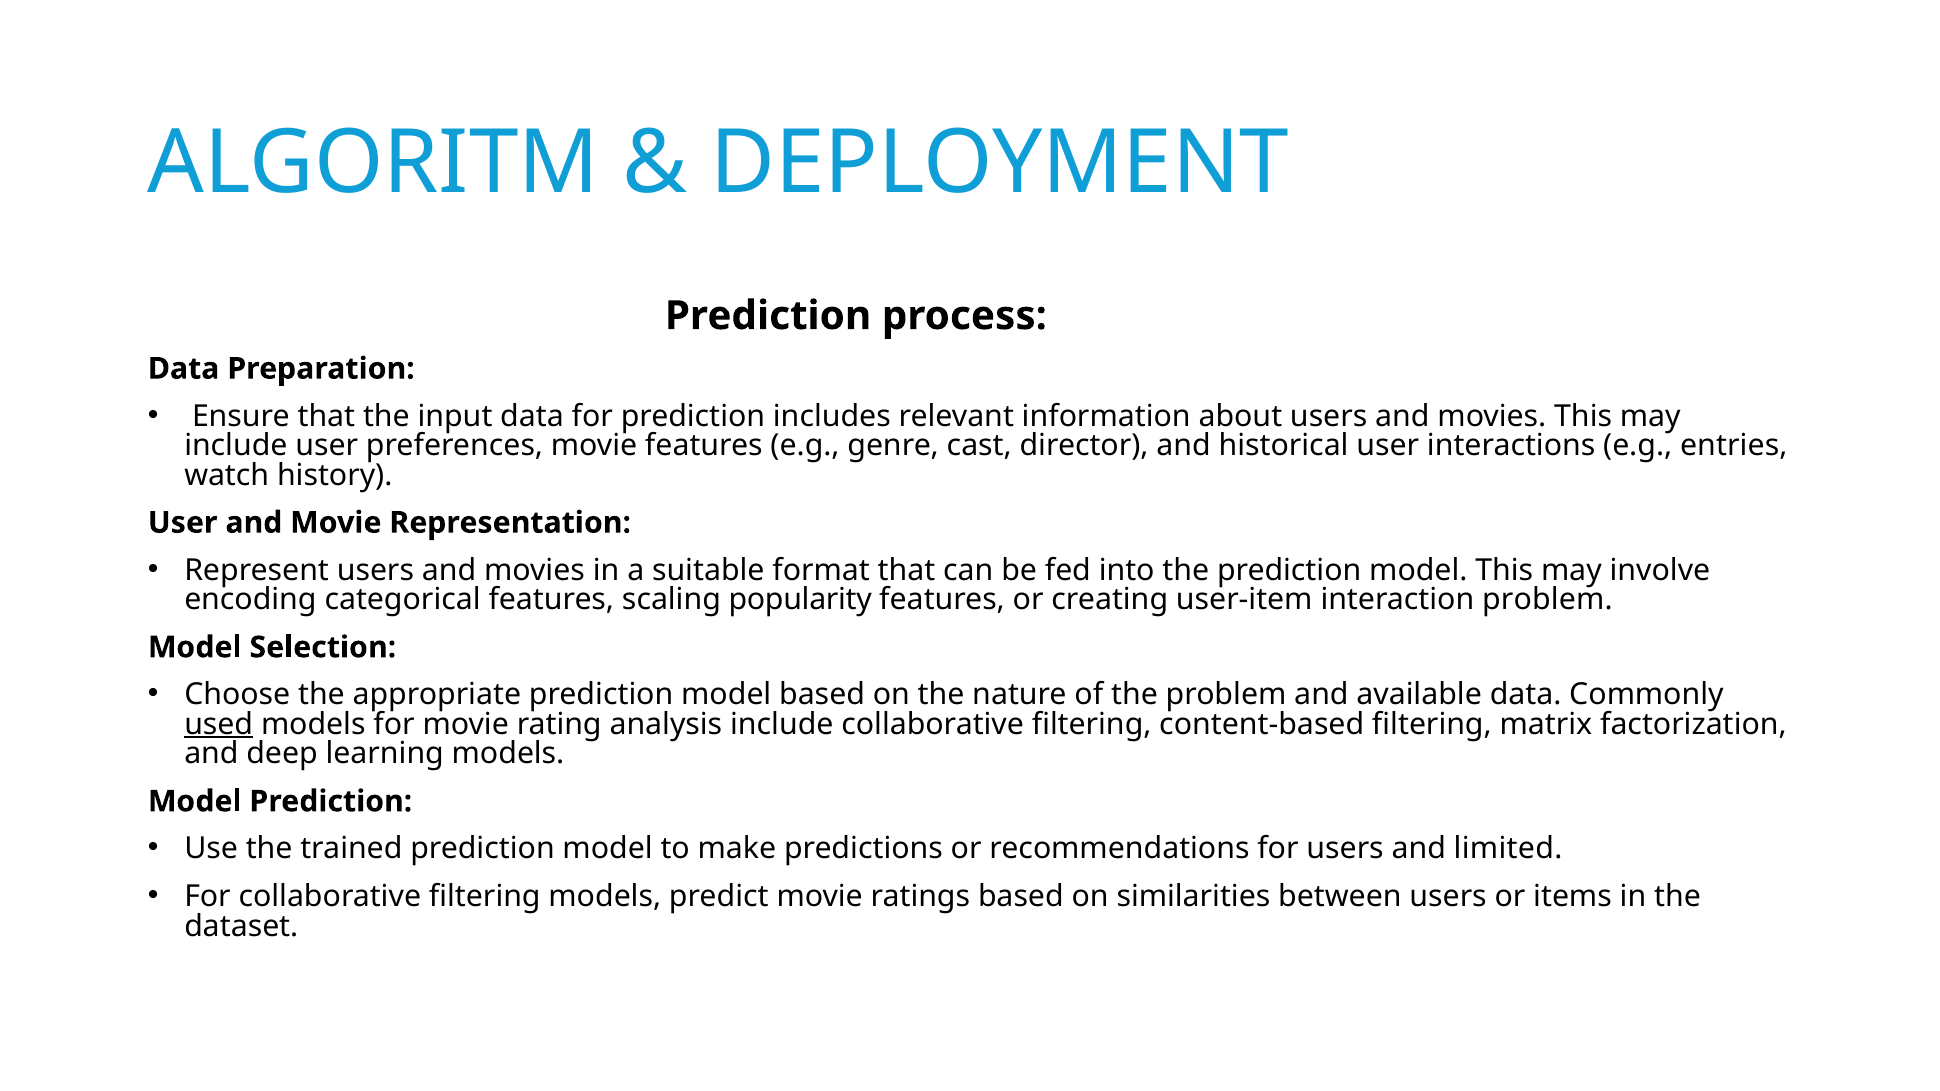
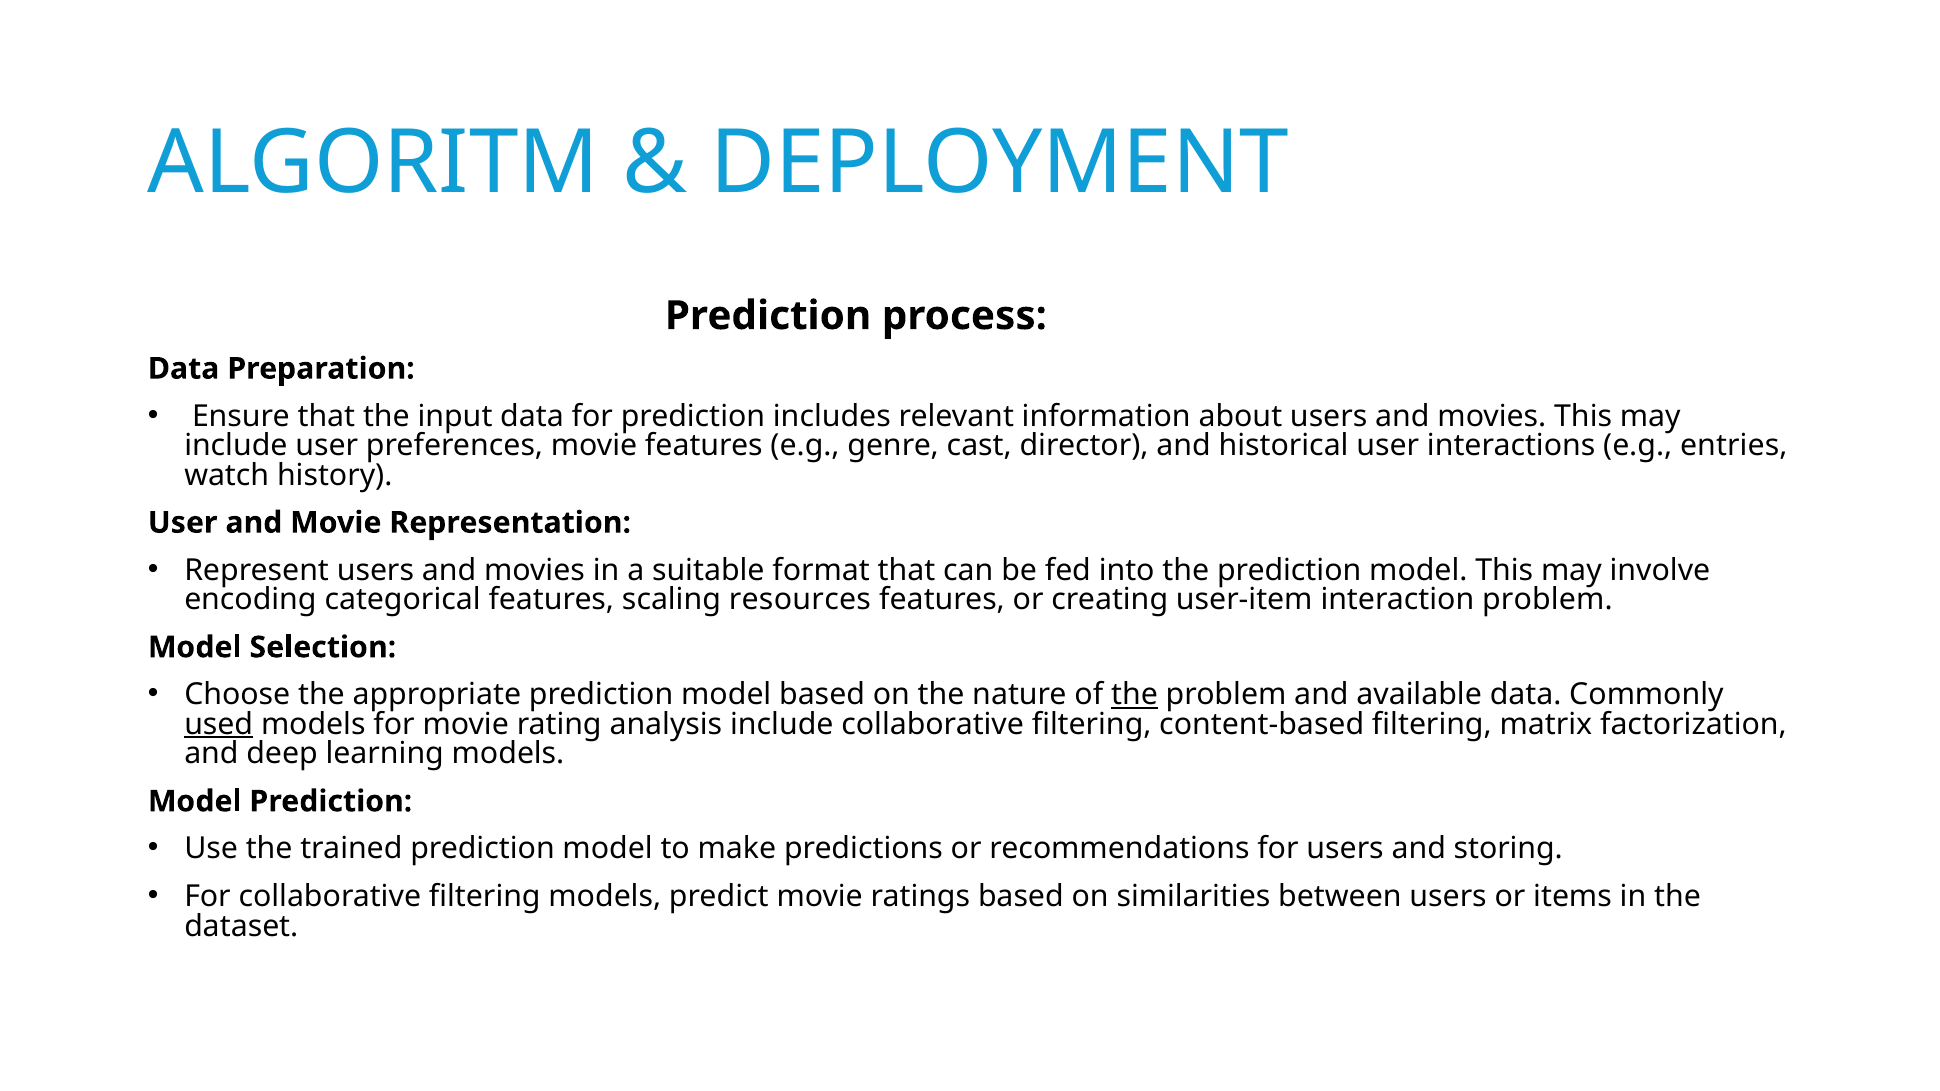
popularity: popularity -> resources
the at (1134, 695) underline: none -> present
limited: limited -> storing
